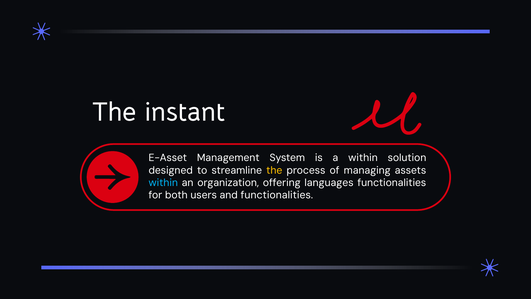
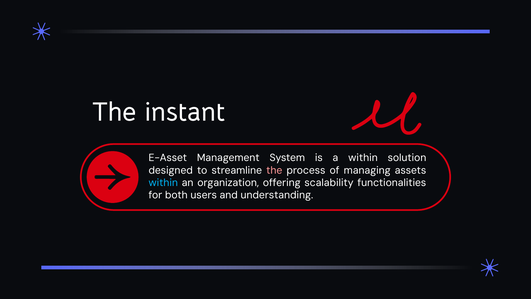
the at (274, 170) colour: yellow -> pink
languages: languages -> scalability
and functionalities: functionalities -> understanding
